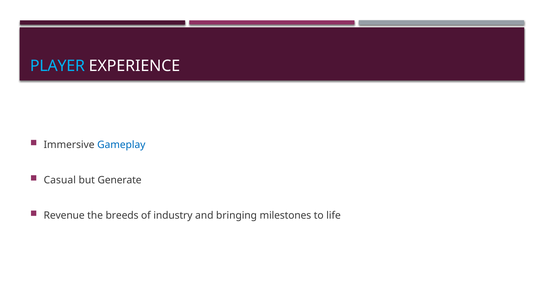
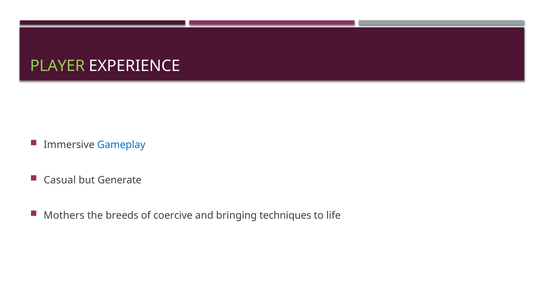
PLAYER colour: light blue -> light green
Revenue: Revenue -> Mothers
industry: industry -> coercive
milestones: milestones -> techniques
